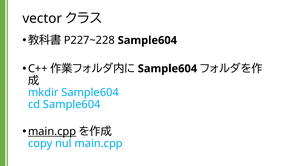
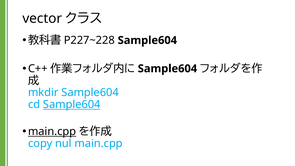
Sample604 at (72, 104) underline: none -> present
